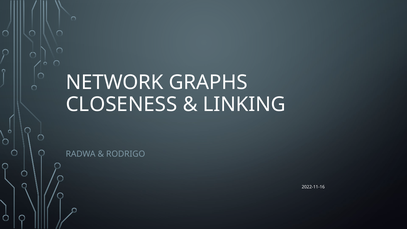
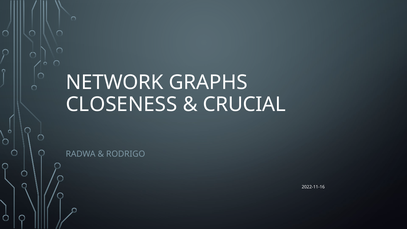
LINKING: LINKING -> CRUCIAL
